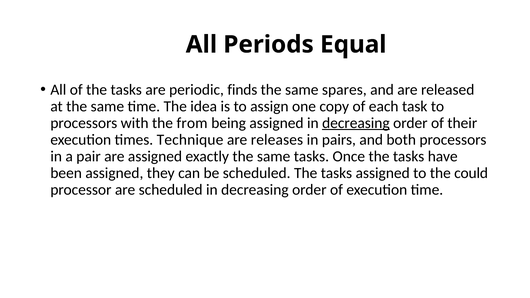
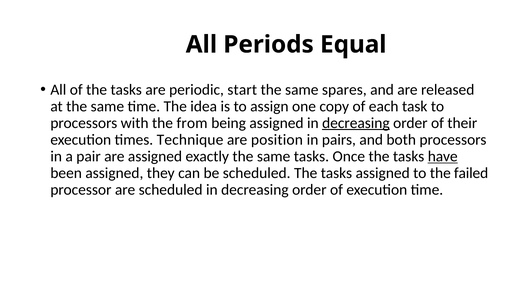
finds: finds -> start
releases: releases -> position
have underline: none -> present
could: could -> failed
